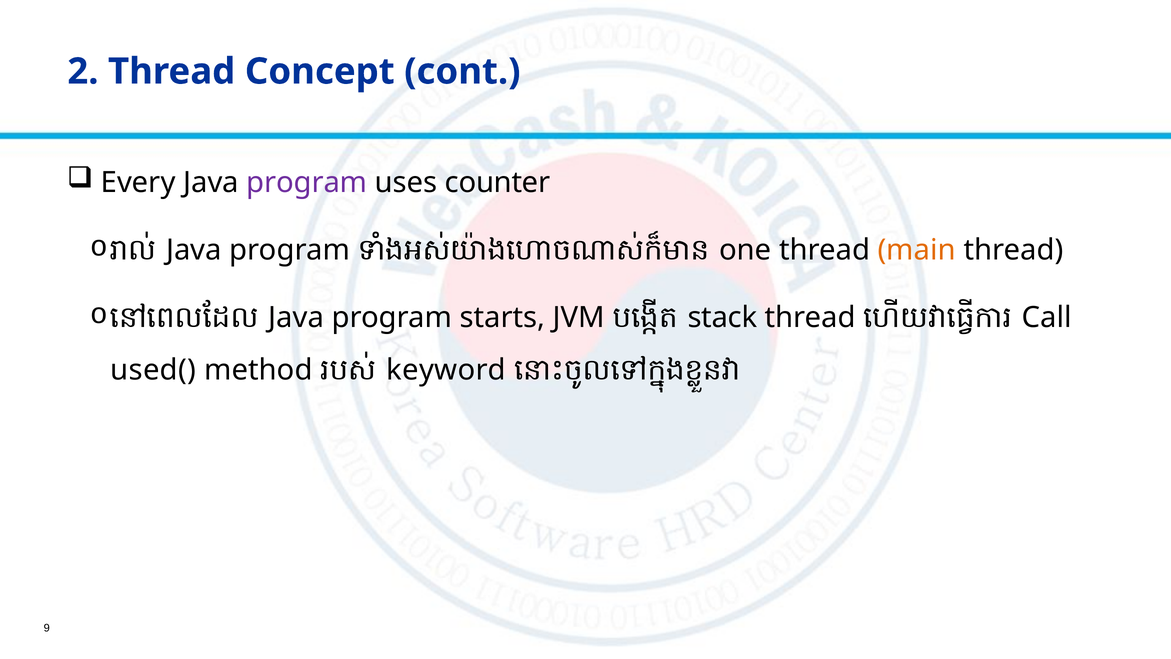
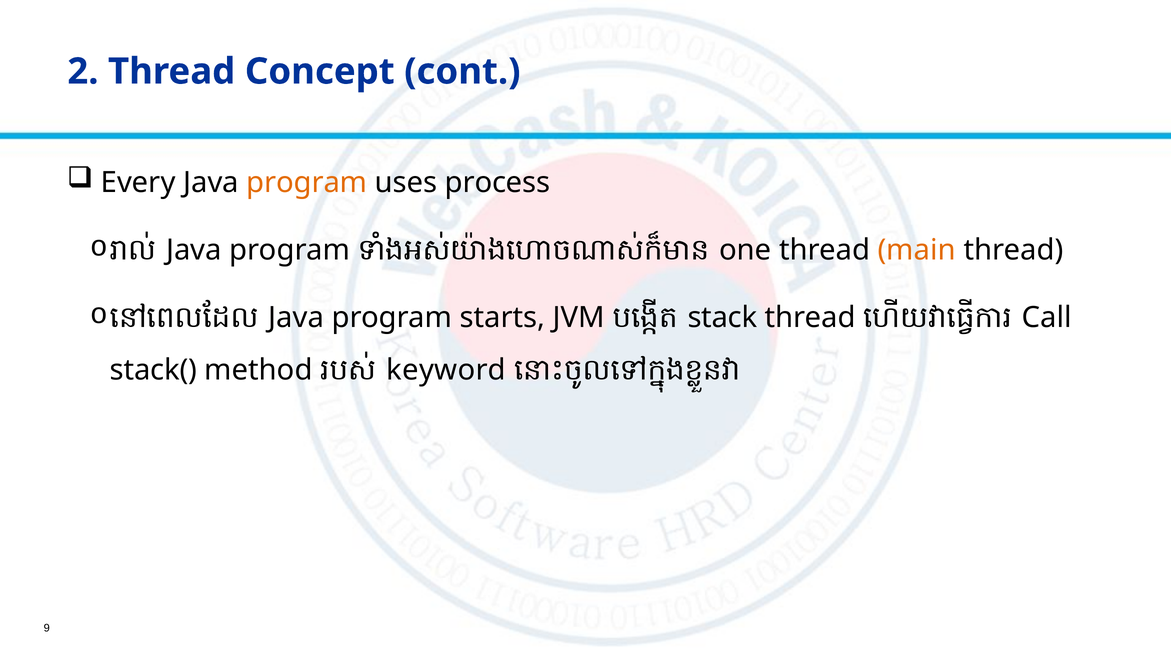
program at (307, 183) colour: purple -> orange
counter: counter -> process
used(: used( -> stack(
